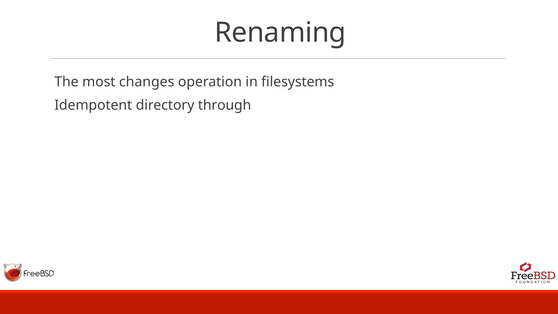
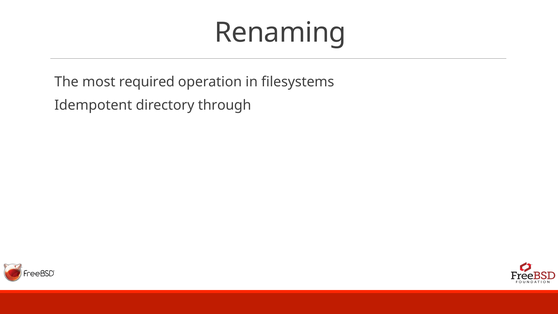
changes: changes -> required
